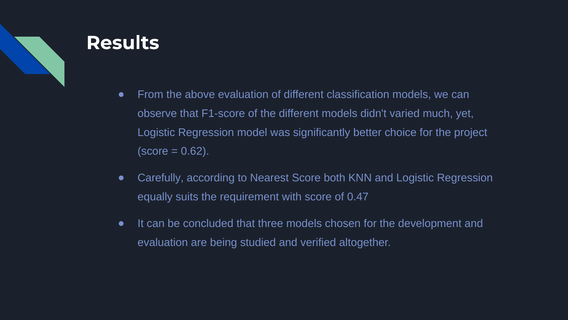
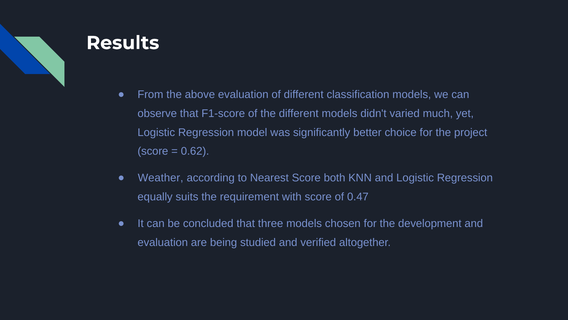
Carefully: Carefully -> Weather
